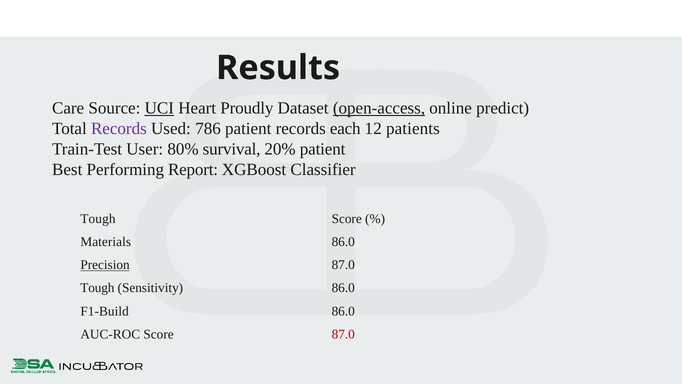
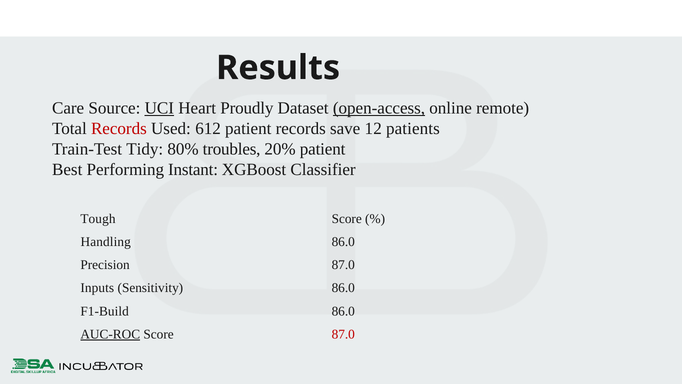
predict: predict -> remote
Records at (119, 129) colour: purple -> red
786: 786 -> 612
each: each -> save
User: User -> Tidy
survival: survival -> troubles
Report: Report -> Instant
Materials: Materials -> Handling
Precision underline: present -> none
Tough at (97, 288): Tough -> Inputs
AUC-ROC underline: none -> present
